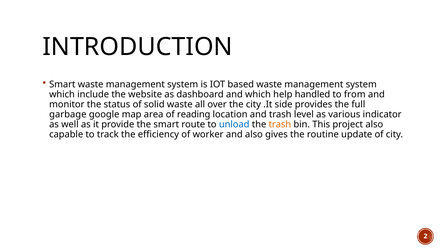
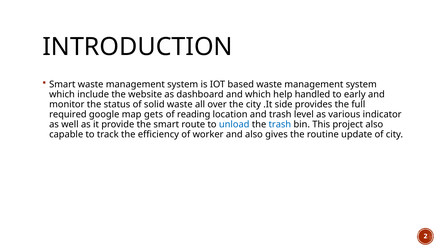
from: from -> early
garbage: garbage -> required
area: area -> gets
trash at (280, 124) colour: orange -> blue
